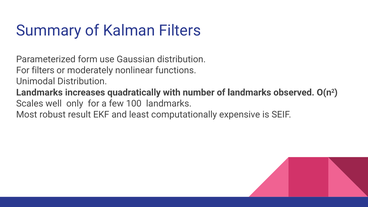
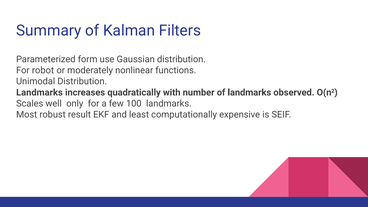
For filters: filters -> robot
